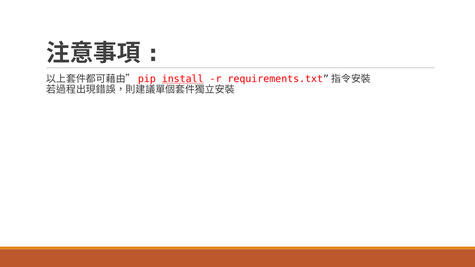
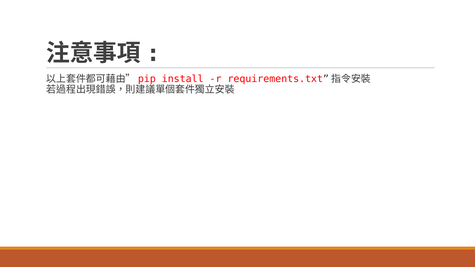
install underline: present -> none
